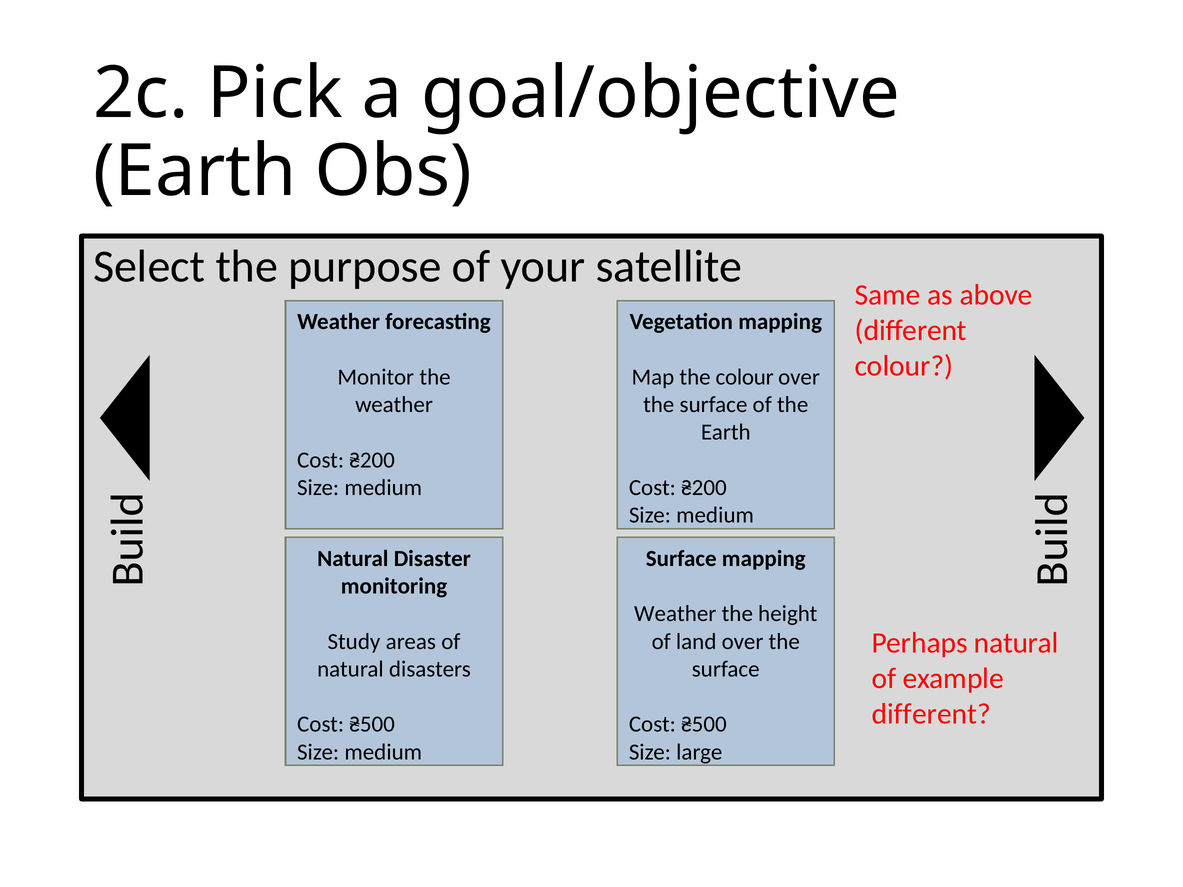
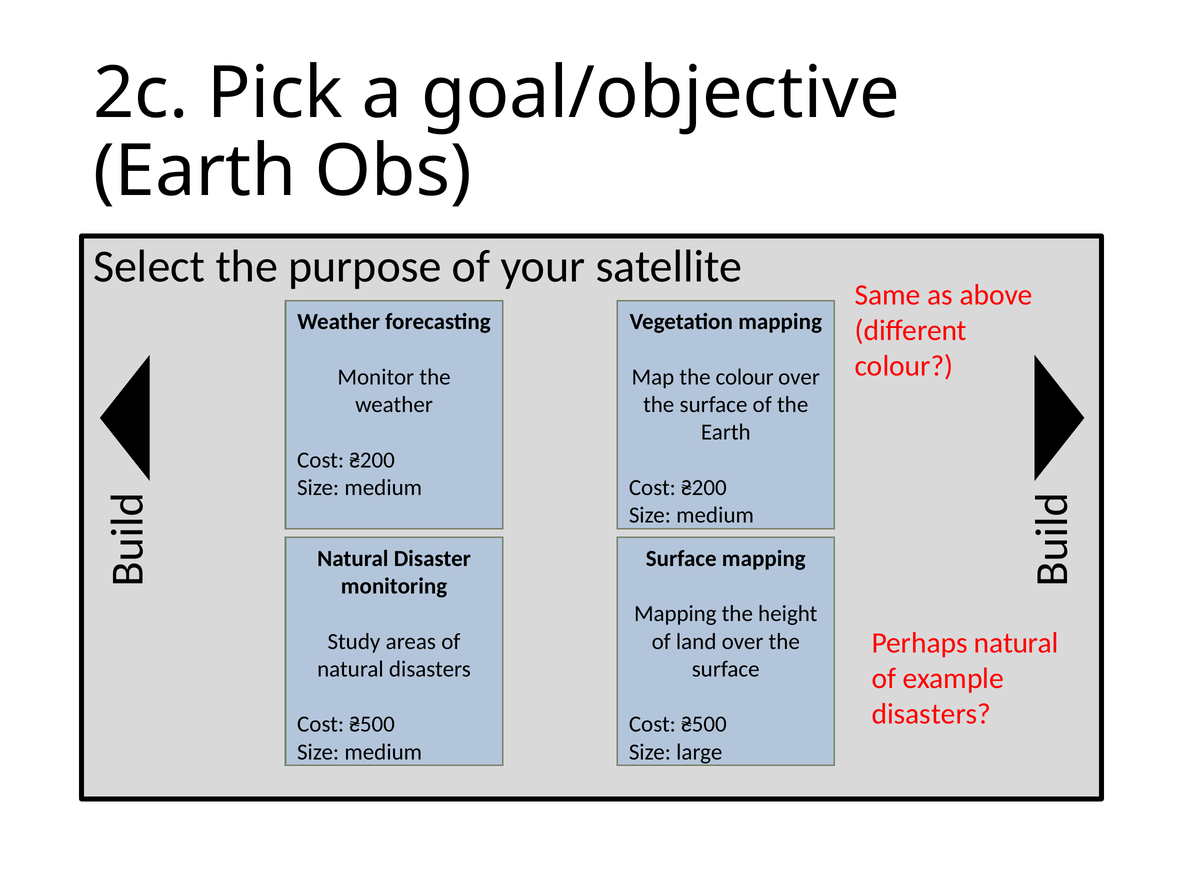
Weather at (675, 614): Weather -> Mapping
different at (931, 714): different -> disasters
